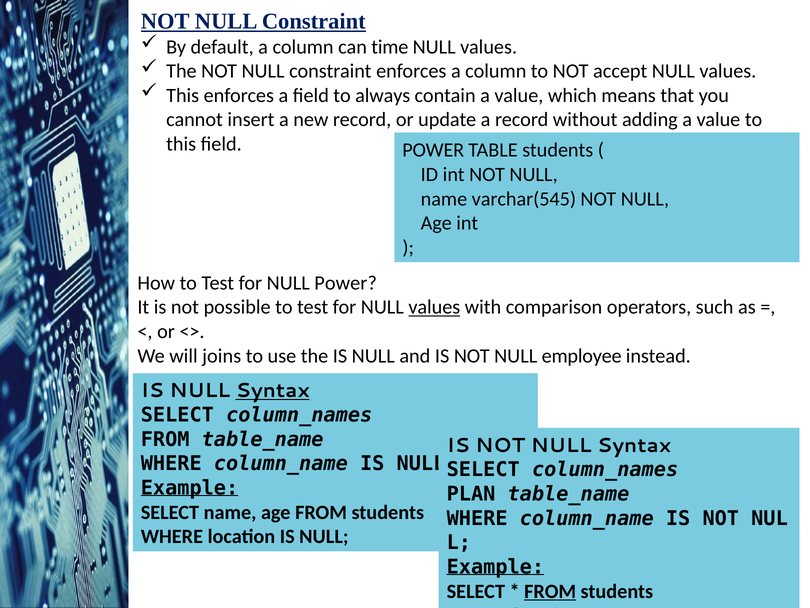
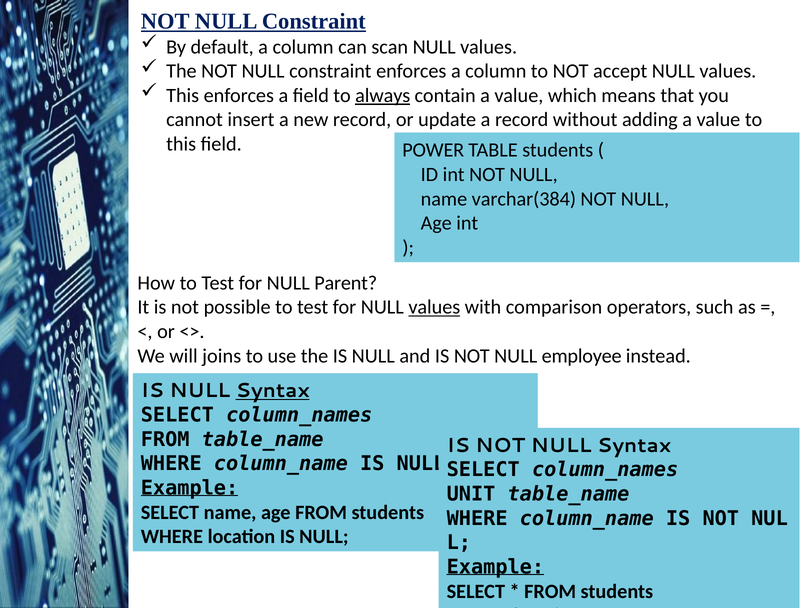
time: time -> scan
always underline: none -> present
varchar(545: varchar(545 -> varchar(384
for NULL Power: Power -> Parent
PLAN: PLAN -> UNIT
FROM at (550, 591) underline: present -> none
